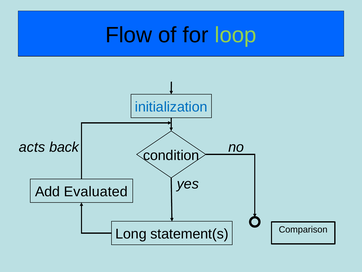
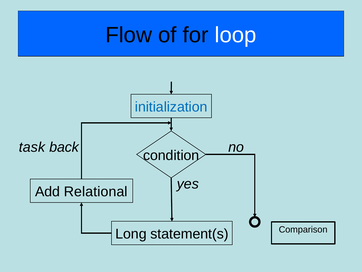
loop colour: light green -> white
acts: acts -> task
Evaluated: Evaluated -> Relational
